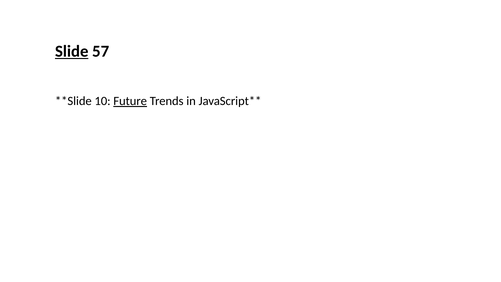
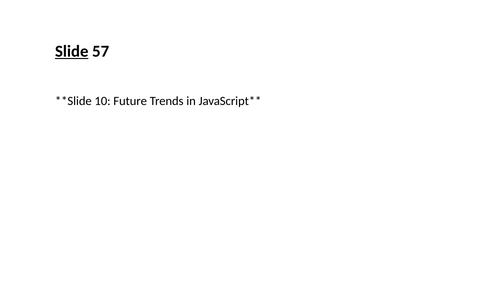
Future underline: present -> none
